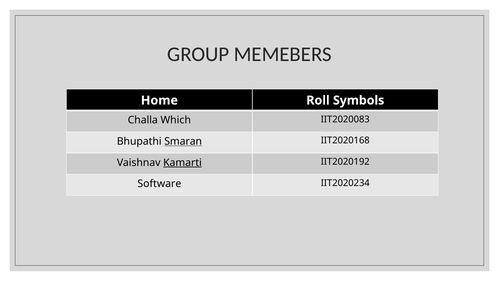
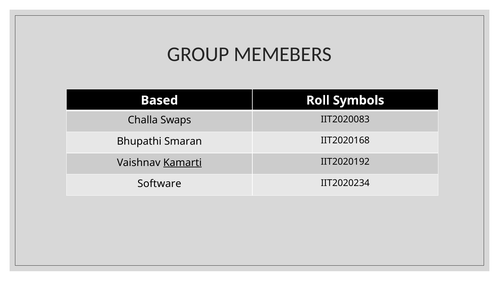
Home: Home -> Based
Which: Which -> Swaps
Smaran underline: present -> none
